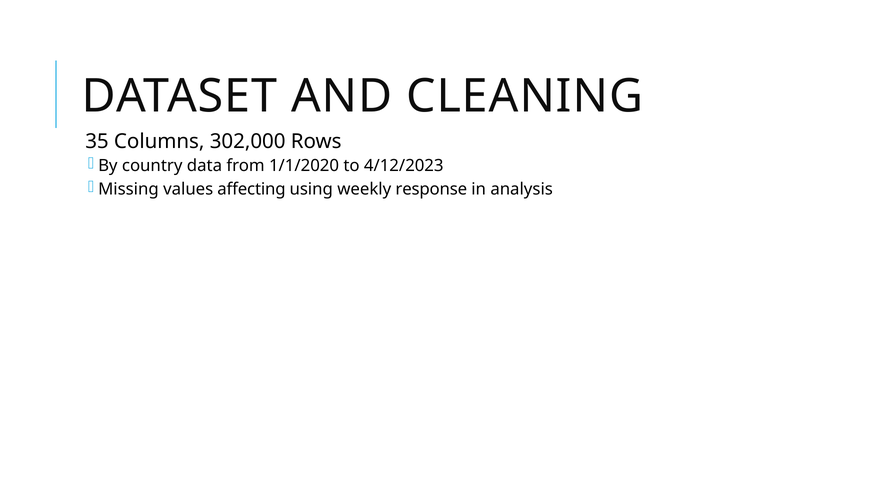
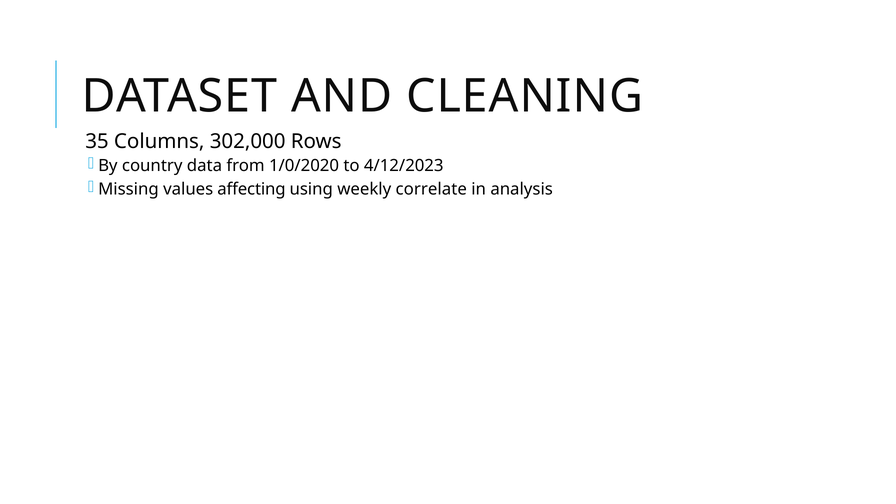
1/1/2020: 1/1/2020 -> 1/0/2020
response: response -> correlate
